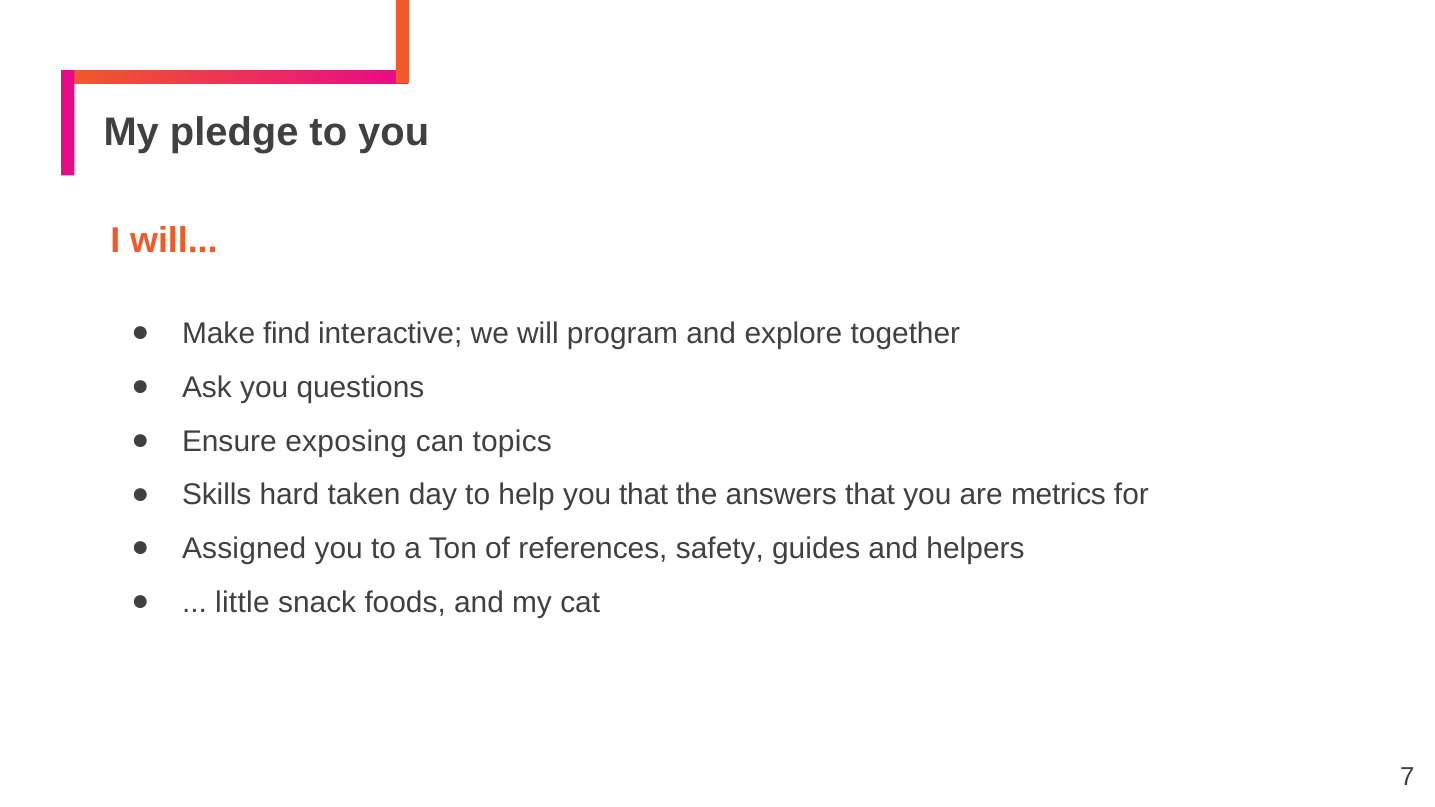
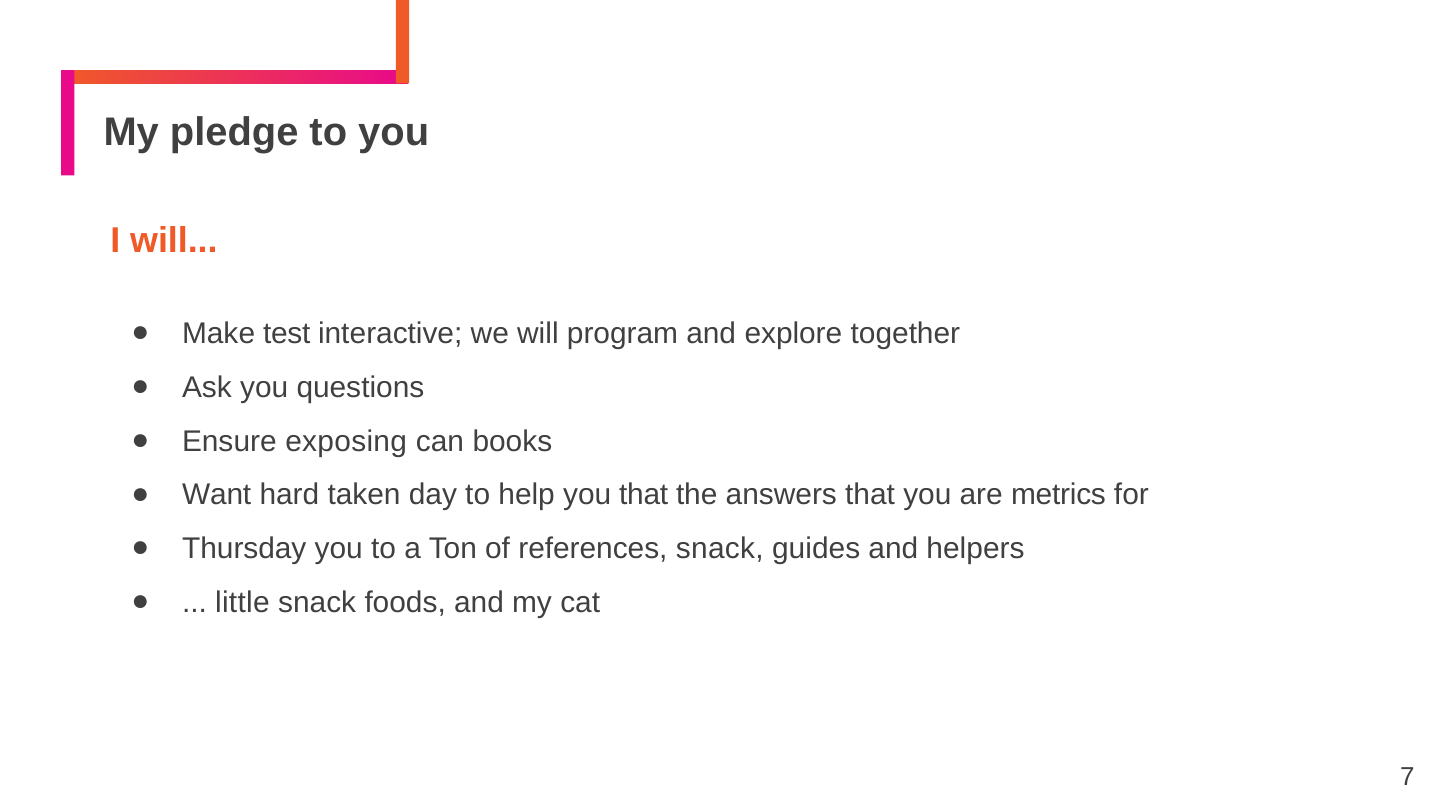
find: find -> test
topics: topics -> books
Skills: Skills -> Want
Assigned: Assigned -> Thursday
references safety: safety -> snack
